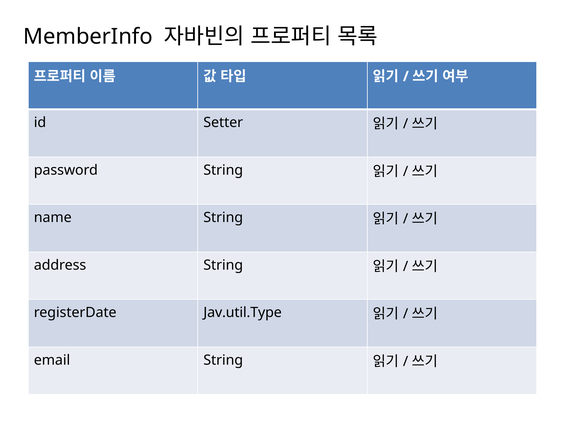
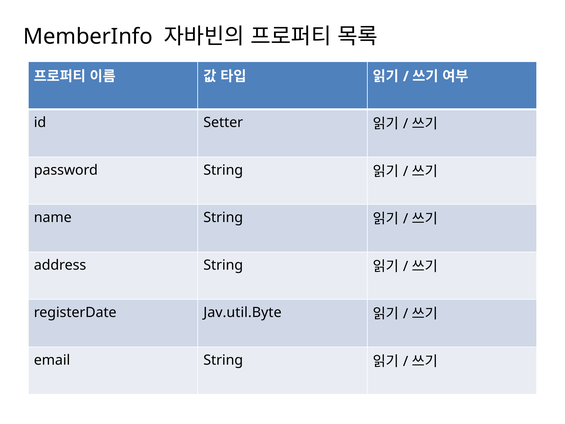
Jav.util.Type: Jav.util.Type -> Jav.util.Byte
